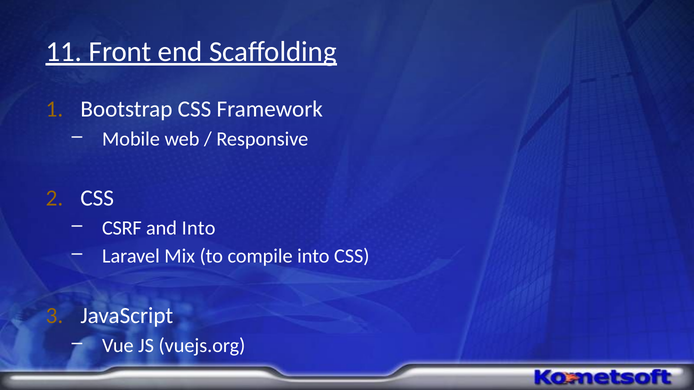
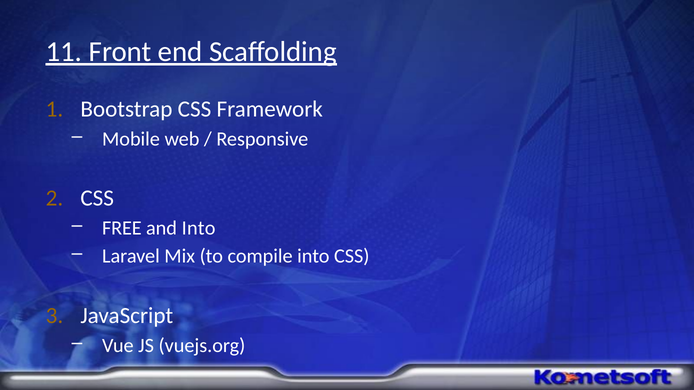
CSRF: CSRF -> FREE
